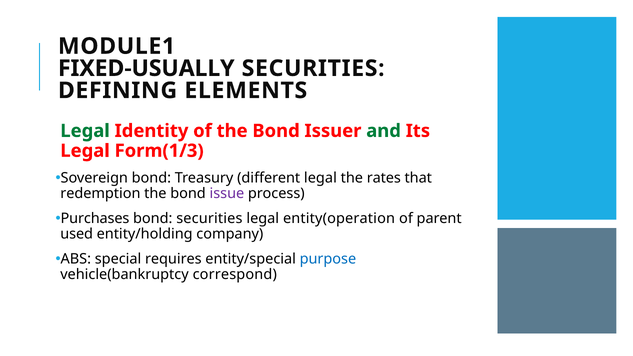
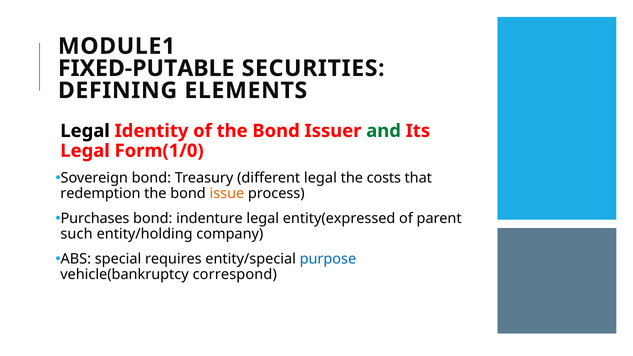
FIXED-USUALLY: FIXED-USUALLY -> FIXED-PUTABLE
Legal at (85, 131) colour: green -> black
Form(1/3: Form(1/3 -> Form(1/0
rates: rates -> costs
issue colour: purple -> orange
bond securities: securities -> indenture
entity(operation: entity(operation -> entity(expressed
used: used -> such
